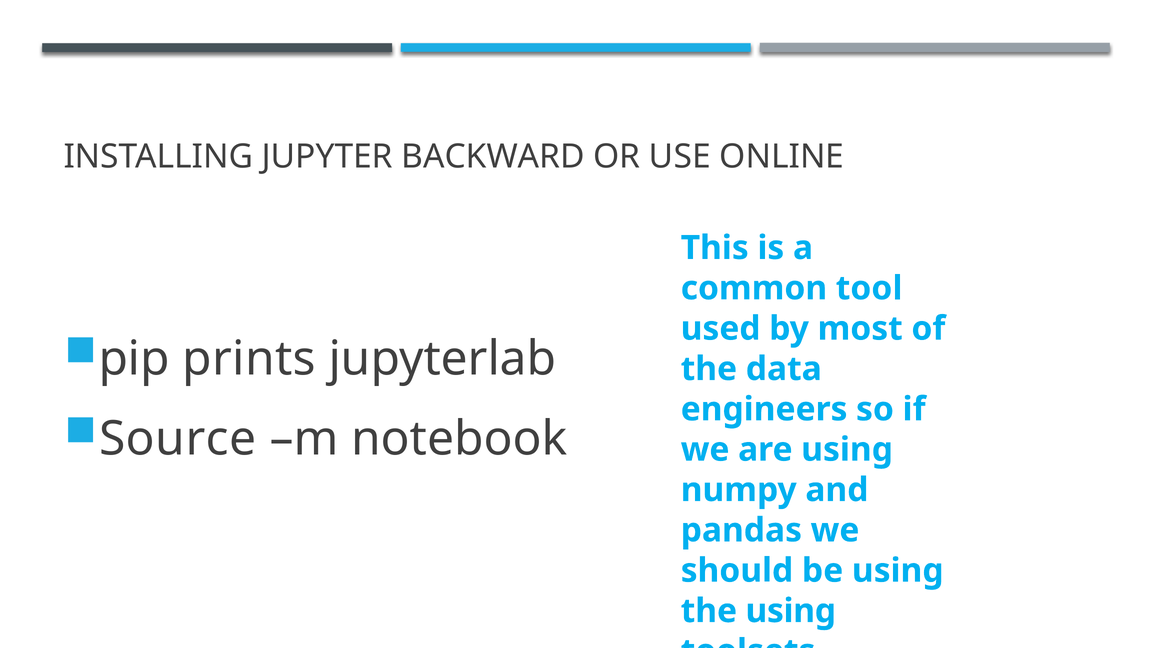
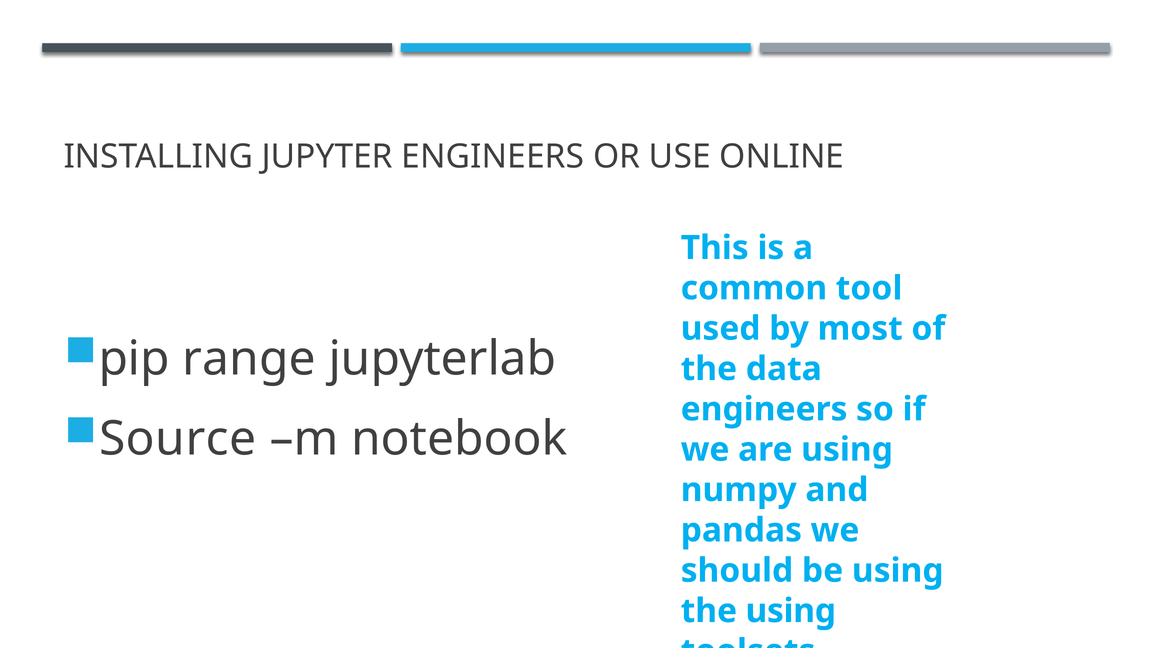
JUPYTER BACKWARD: BACKWARD -> ENGINEERS
prints: prints -> range
